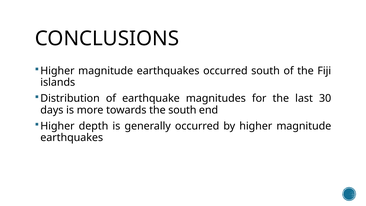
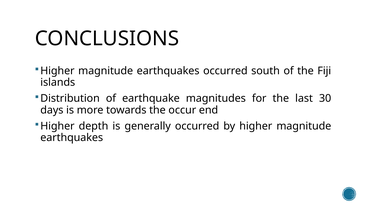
the south: south -> occur
